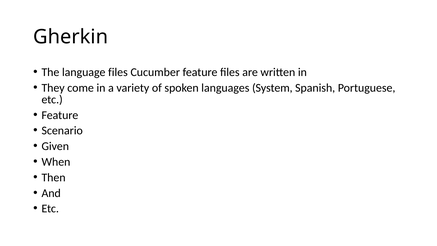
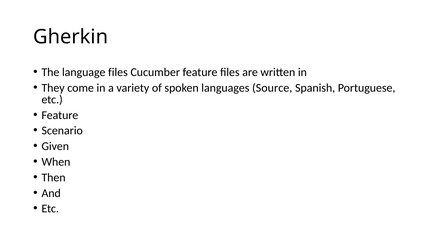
System: System -> Source
